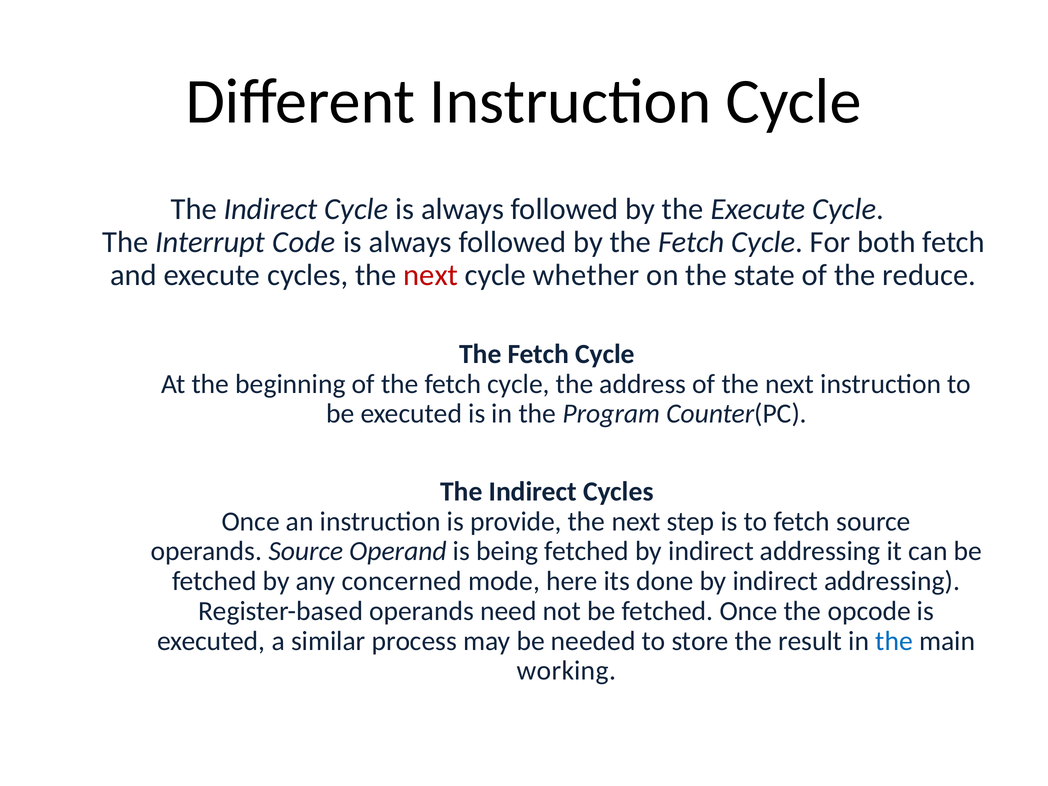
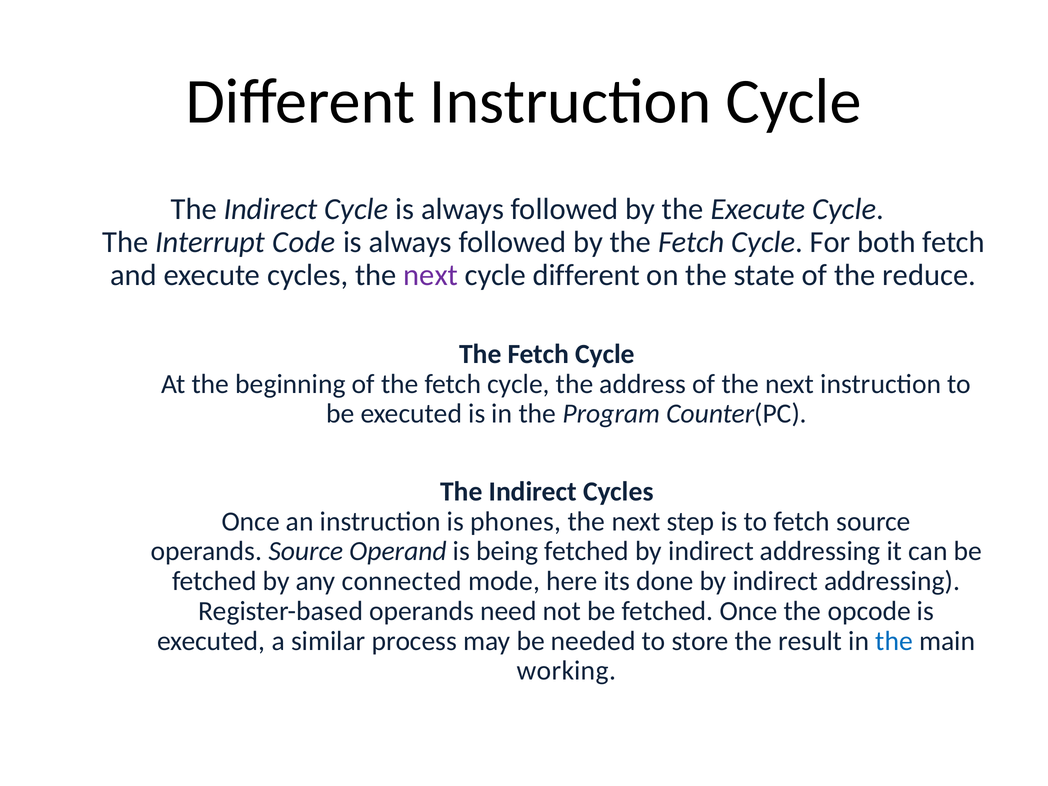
next at (431, 275) colour: red -> purple
cycle whether: whether -> different
provide: provide -> phones
concerned: concerned -> connected
